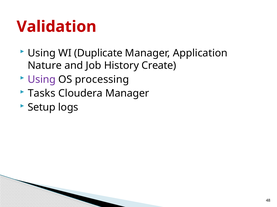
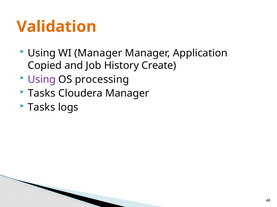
Validation colour: red -> orange
WI Duplicate: Duplicate -> Manager
Nature: Nature -> Copied
Setup at (42, 108): Setup -> Tasks
